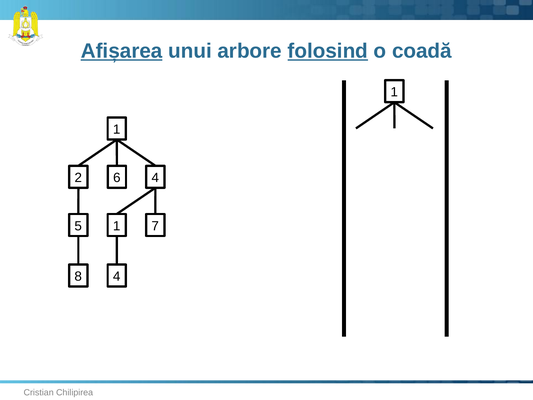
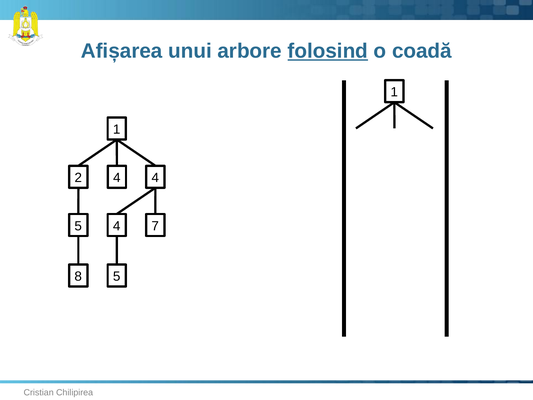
Afișarea underline: present -> none
2 6: 6 -> 4
5 1: 1 -> 4
8 4: 4 -> 5
